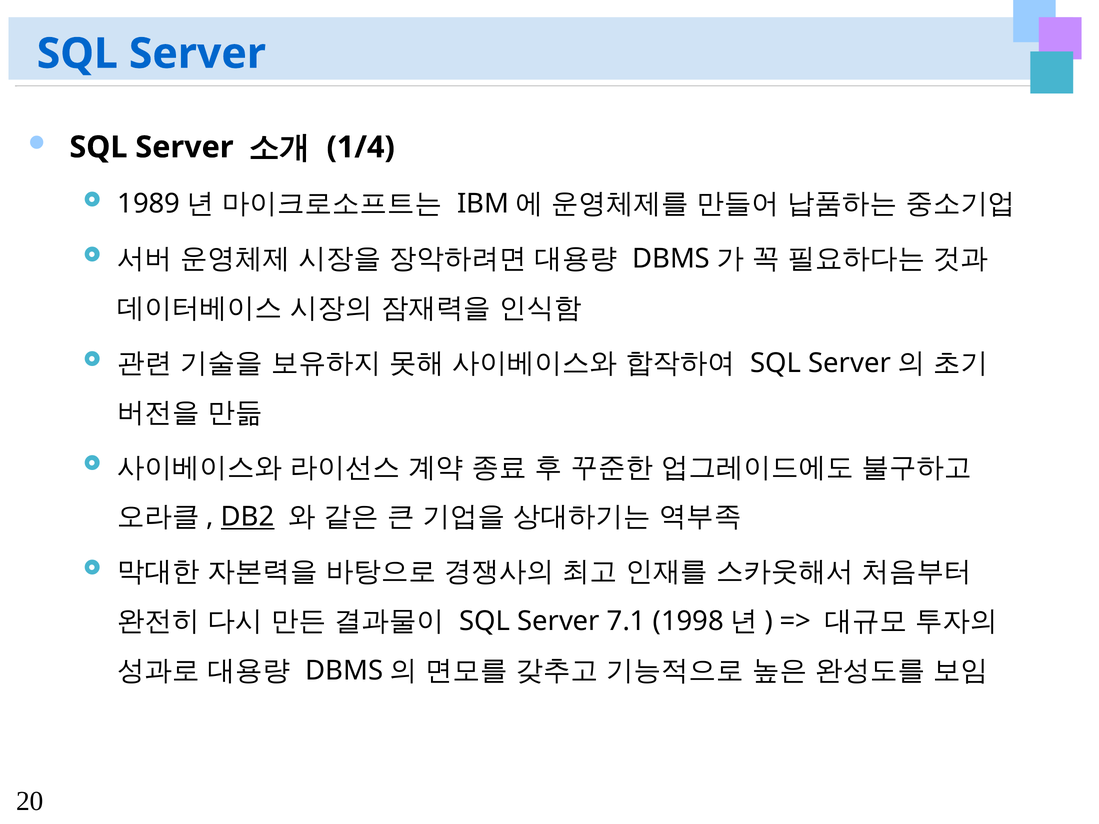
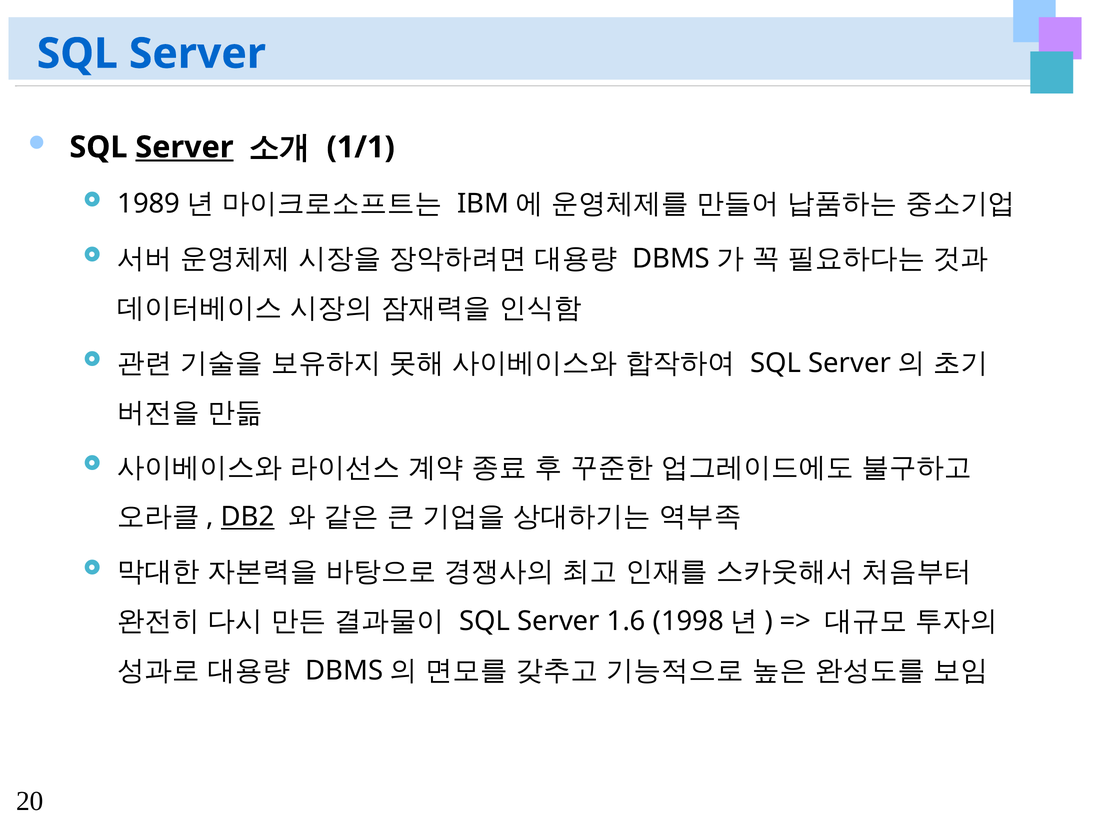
Server at (184, 147) underline: none -> present
1/4: 1/4 -> 1/1
7.1: 7.1 -> 1.6
